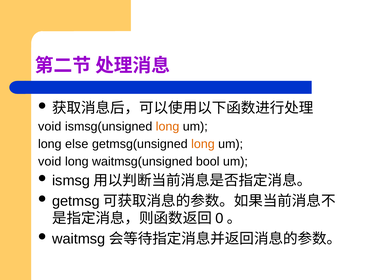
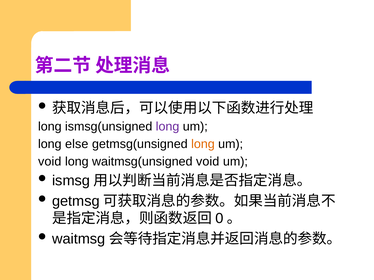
void at (50, 127): void -> long
long at (168, 127) colour: orange -> purple
waitmsg(unsigned bool: bool -> void
